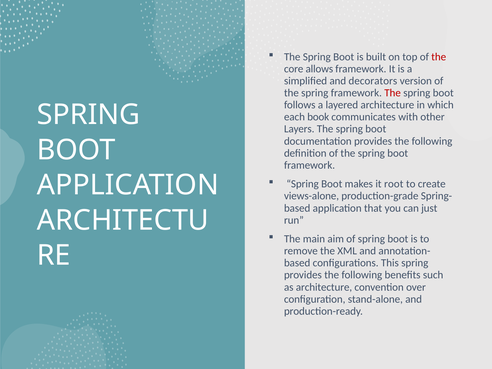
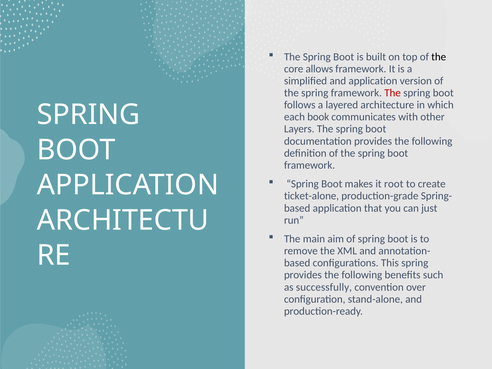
the at (439, 57) colour: red -> black
and decorators: decorators -> application
views-alone: views-alone -> ticket-alone
as architecture: architecture -> successfully
